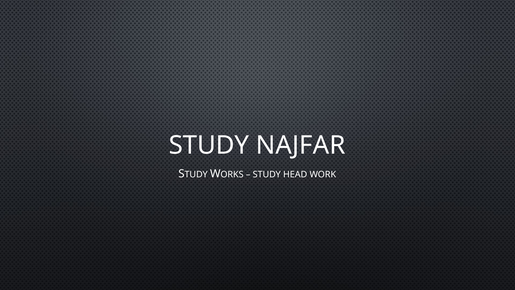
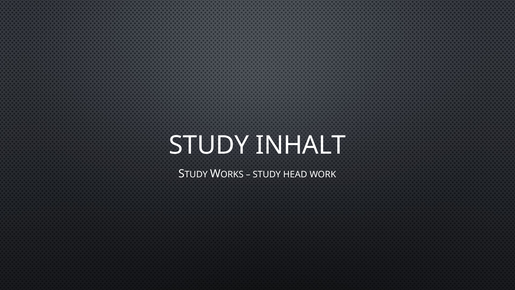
NAJFAR: NAJFAR -> INHALT
